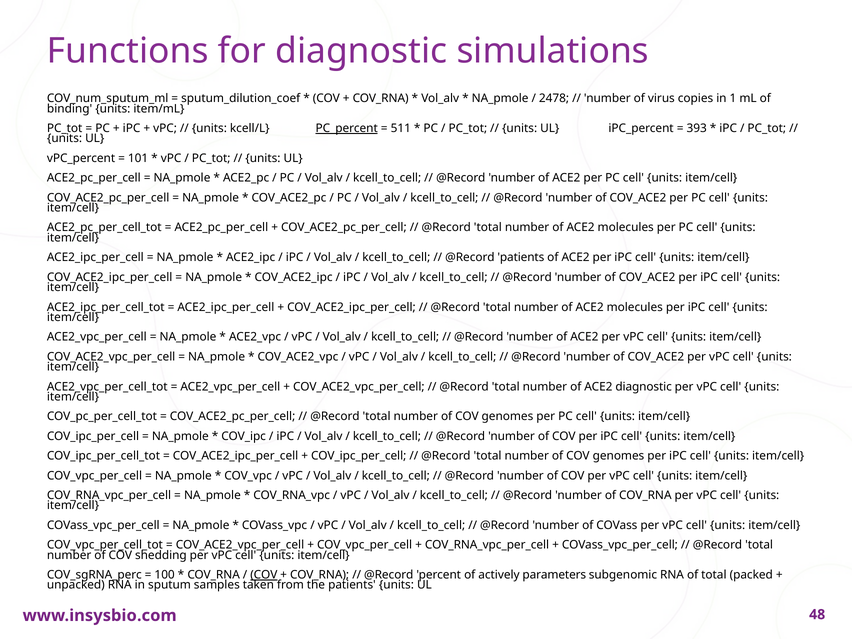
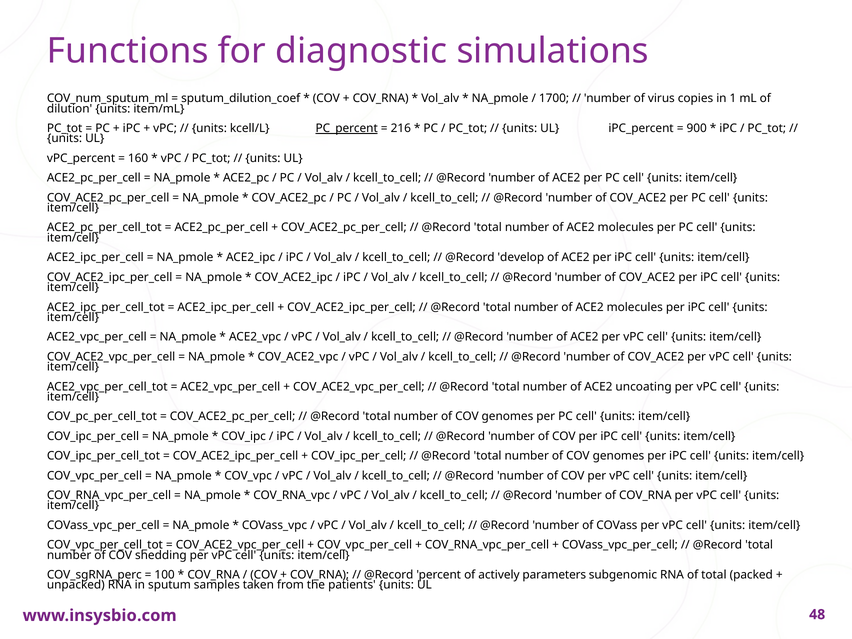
2478: 2478 -> 1700
binding: binding -> dilution
511: 511 -> 216
393: 393 -> 900
101: 101 -> 160
@Record patients: patients -> develop
ACE2 diagnostic: diagnostic -> uncoating
COV at (264, 575) underline: present -> none
